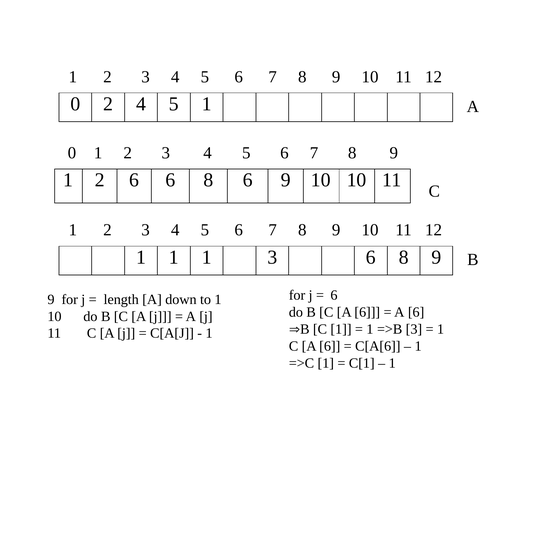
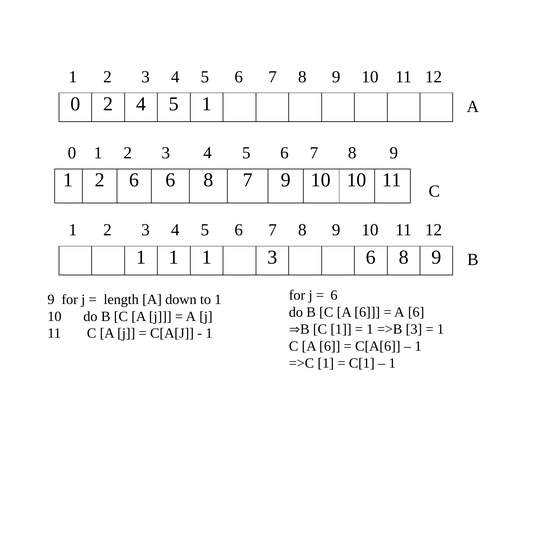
8 6: 6 -> 7
